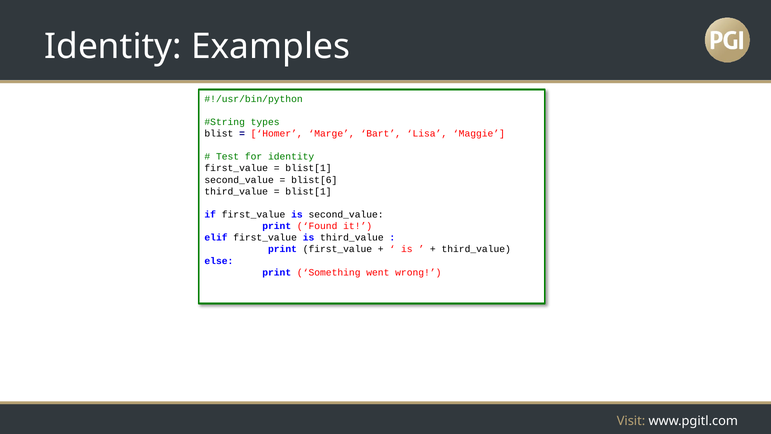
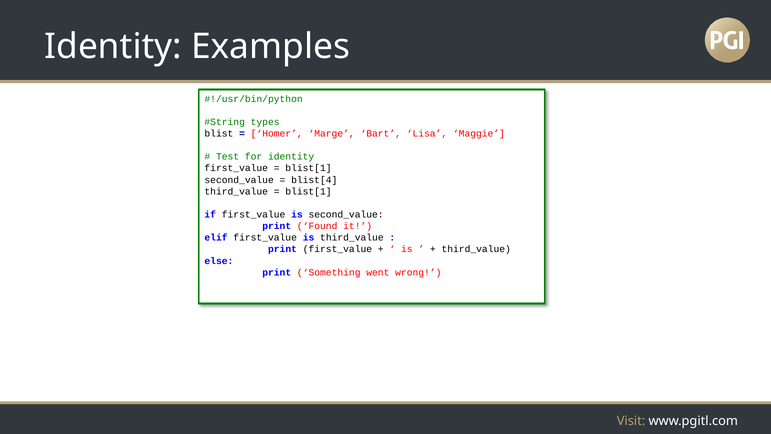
blist[6: blist[6 -> blist[4
